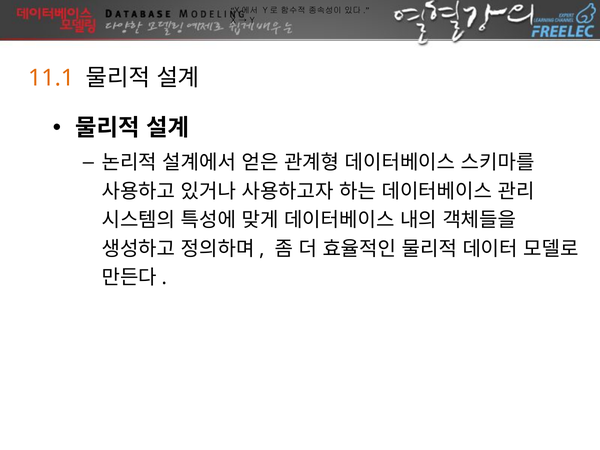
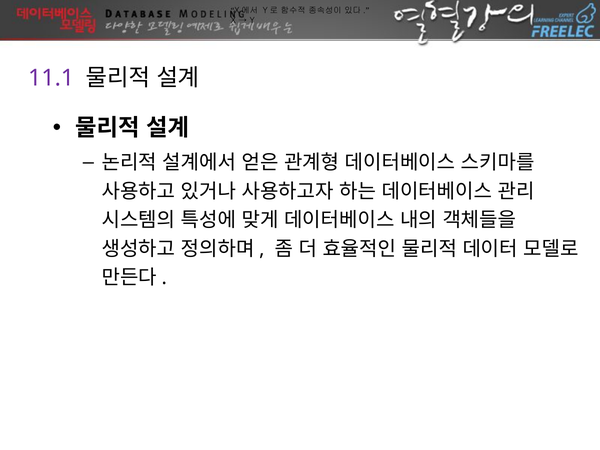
11.1 colour: orange -> purple
